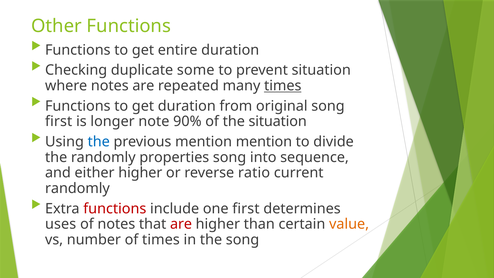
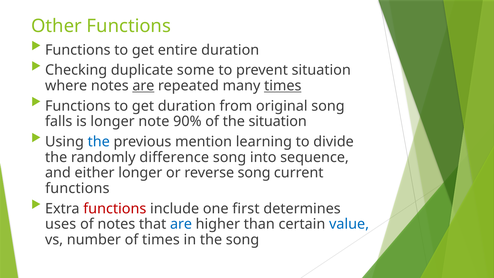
are at (143, 86) underline: none -> present
first at (59, 121): first -> falls
mention mention: mention -> learning
properties: properties -> difference
either higher: higher -> longer
reverse ratio: ratio -> song
randomly at (77, 188): randomly -> functions
are at (181, 224) colour: red -> blue
value colour: orange -> blue
